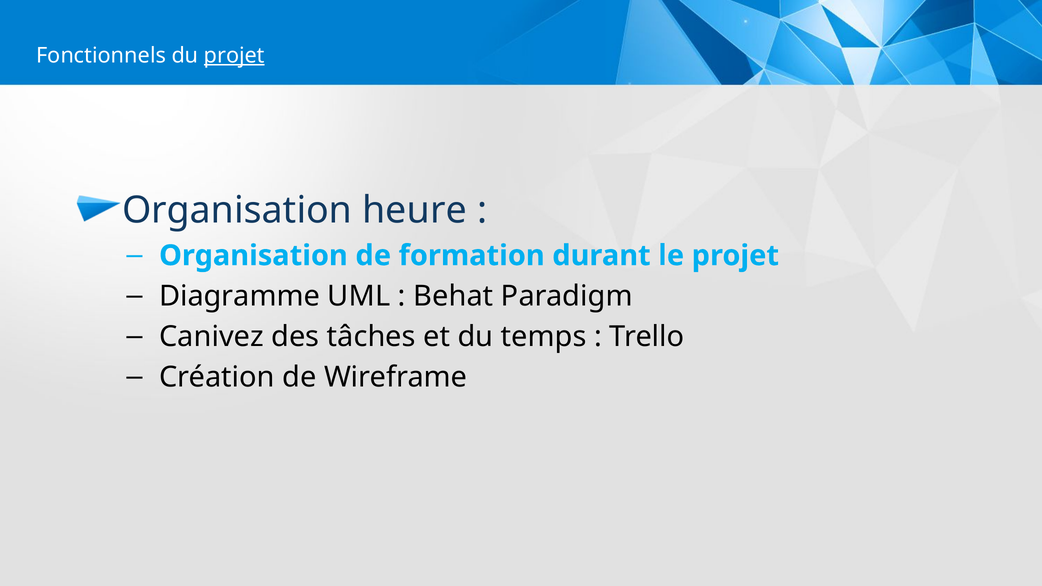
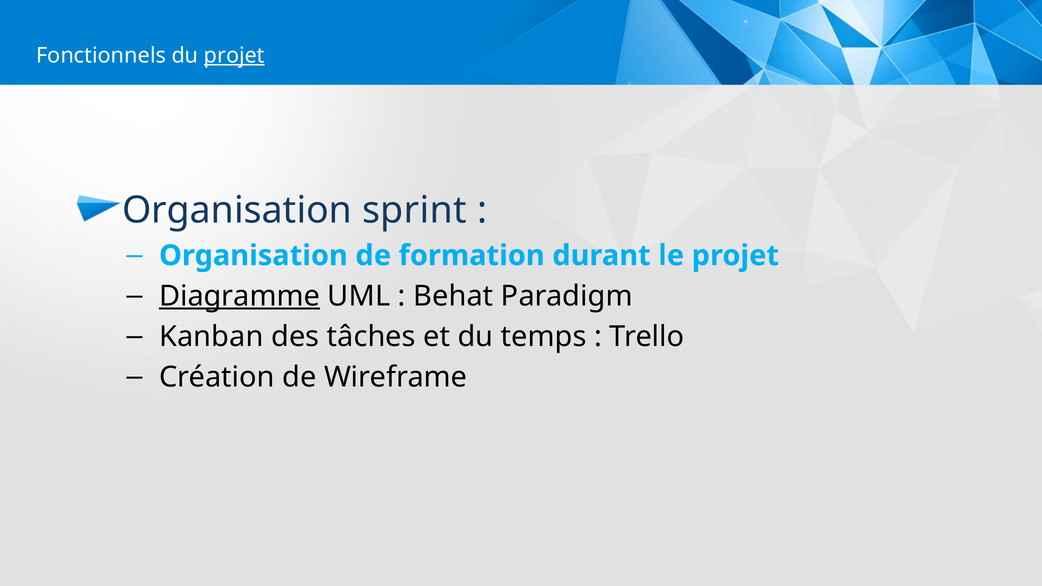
heure: heure -> sprint
Diagramme underline: none -> present
Canivez: Canivez -> Kanban
